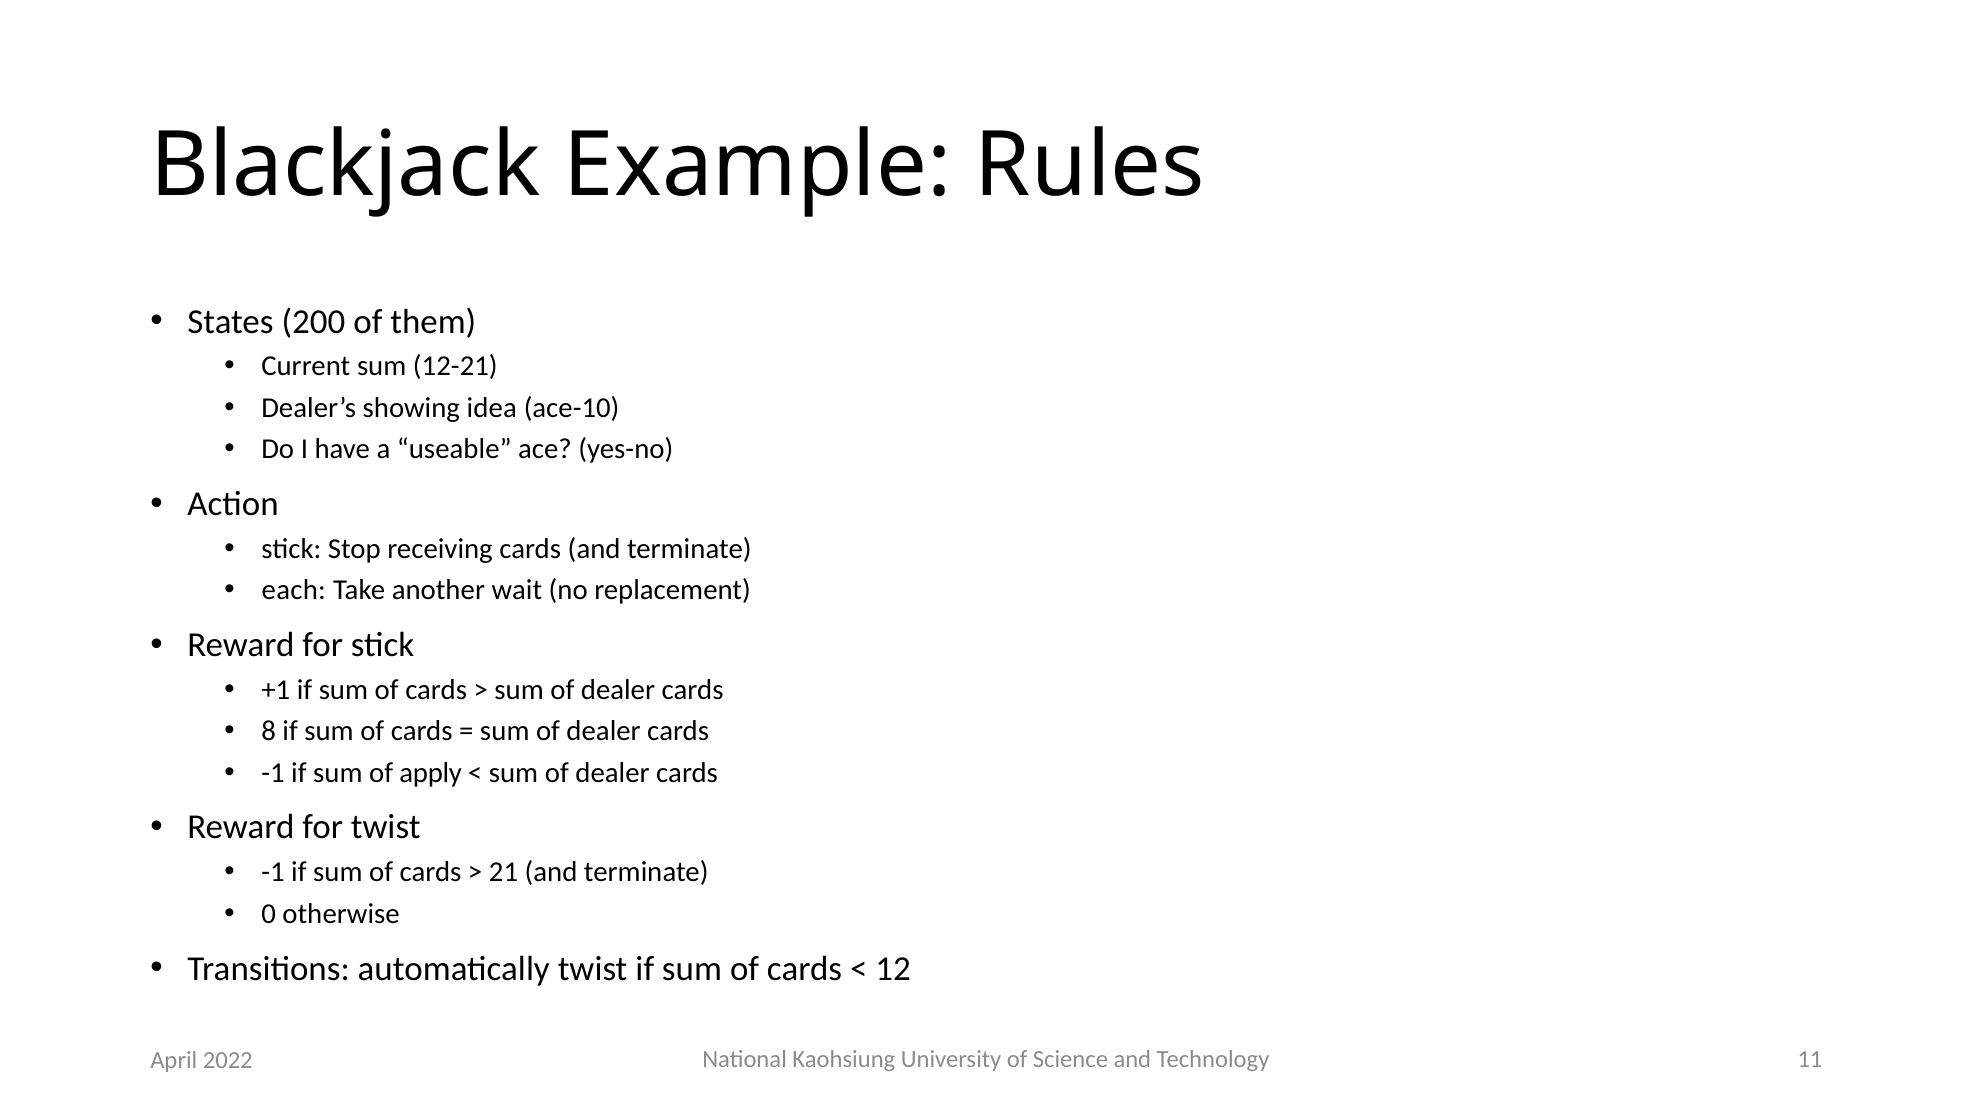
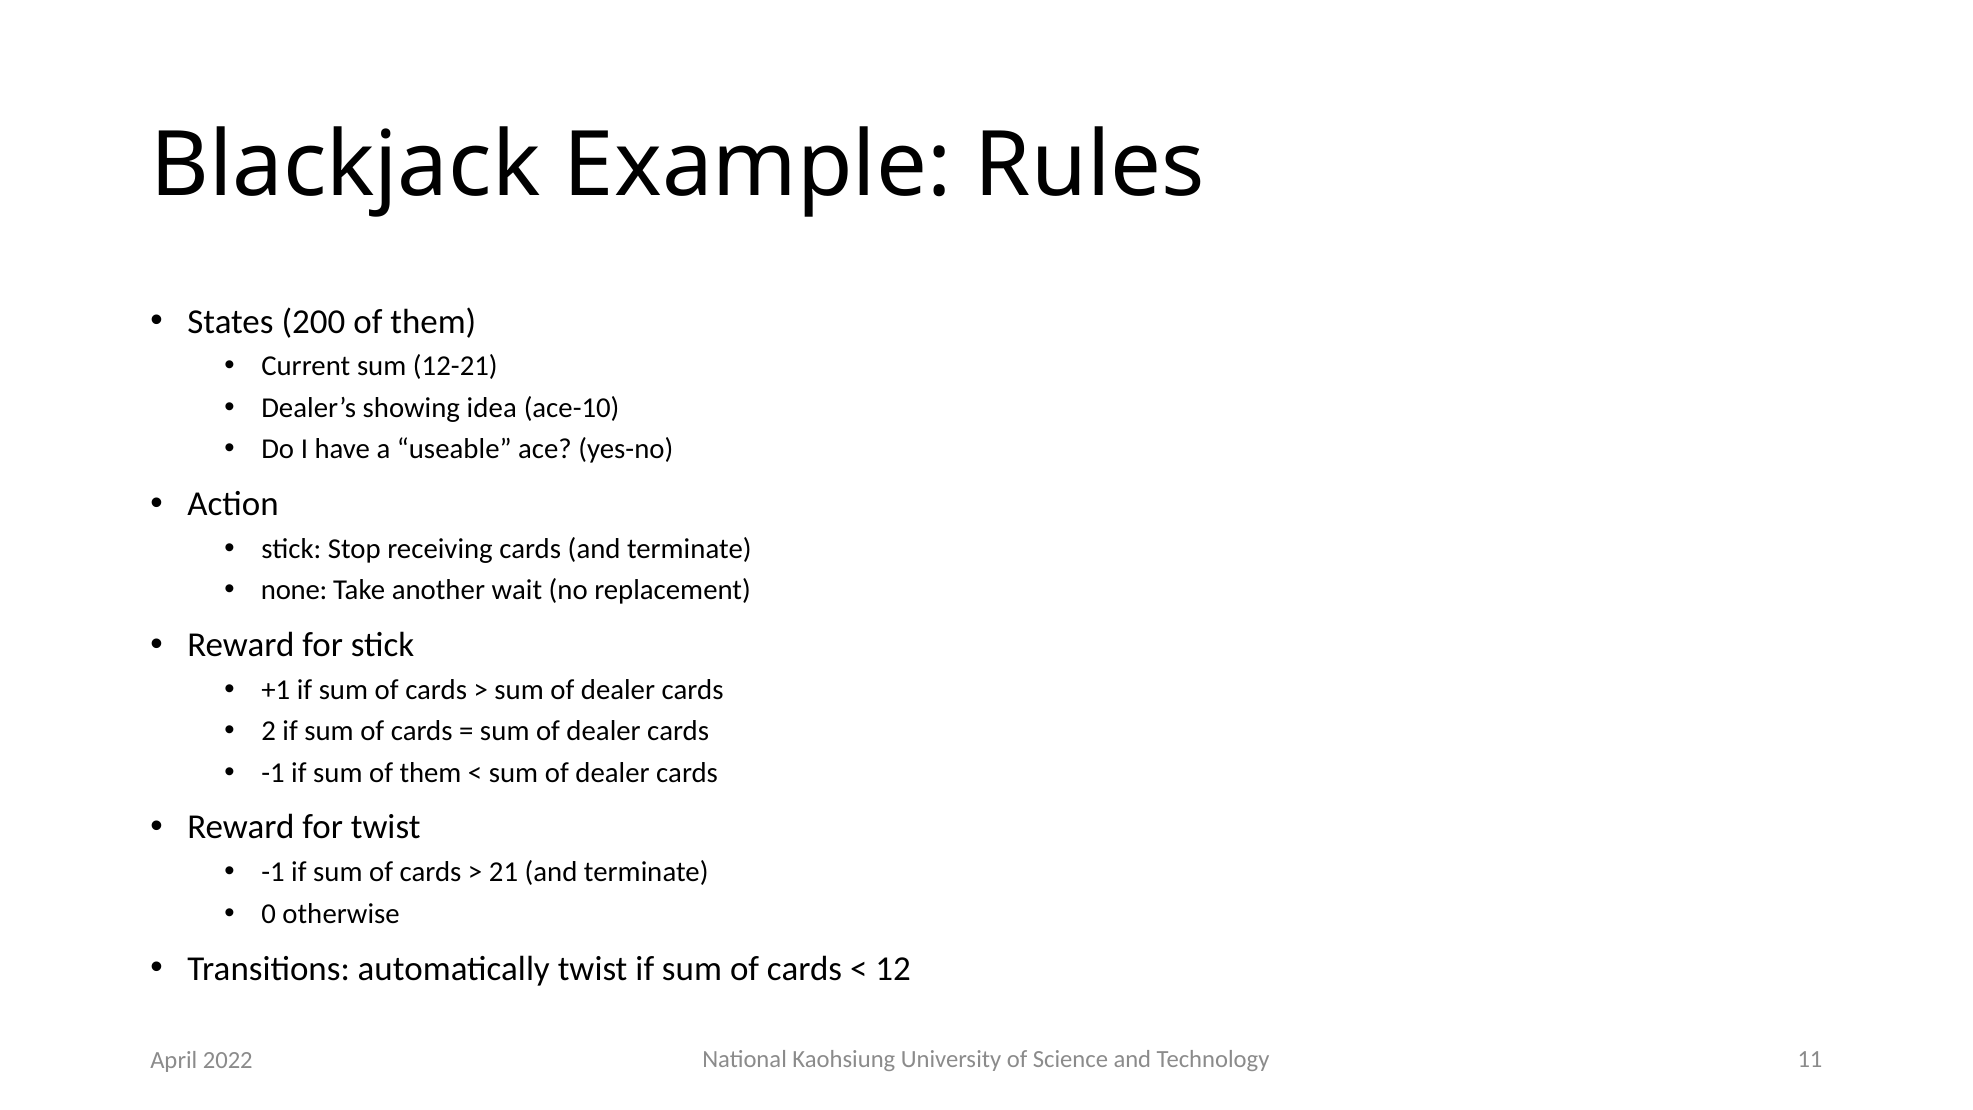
each: each -> none
8: 8 -> 2
sum of apply: apply -> them
